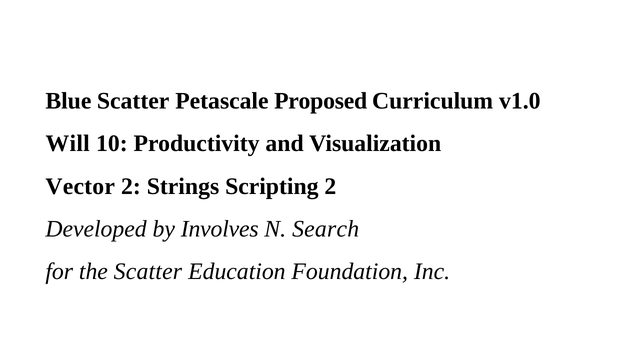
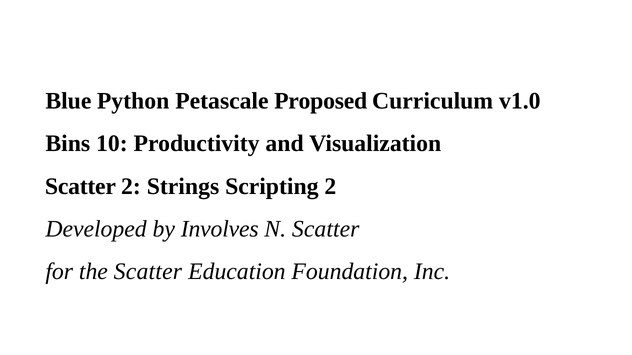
Blue Scatter: Scatter -> Python
Will: Will -> Bins
Vector at (80, 187): Vector -> Scatter
N Search: Search -> Scatter
